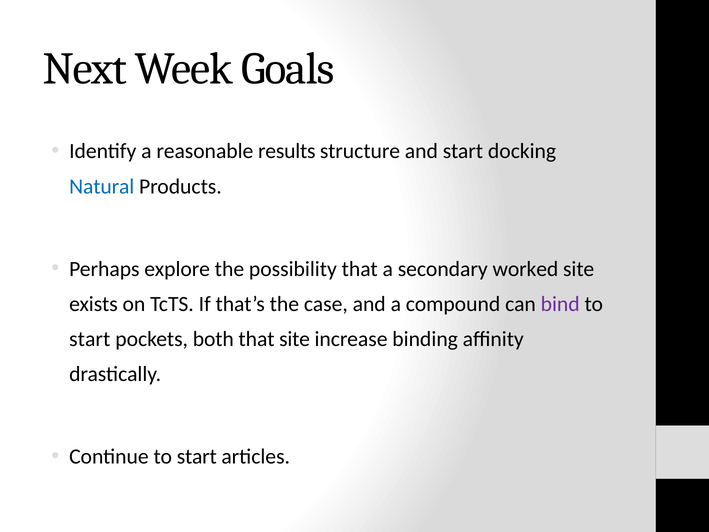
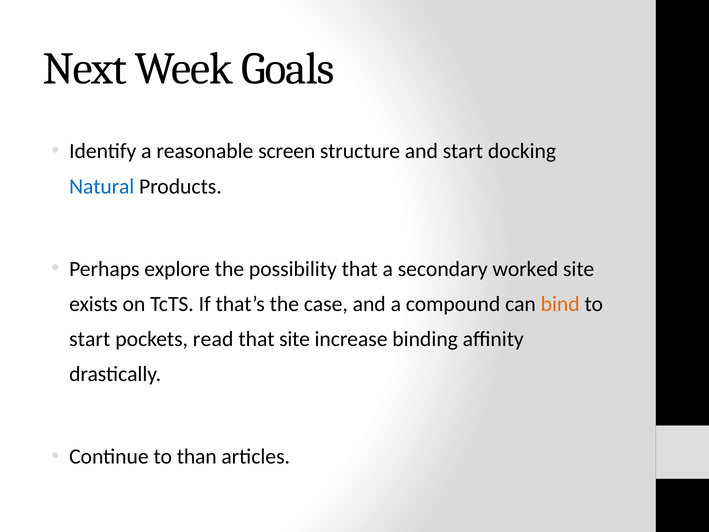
results: results -> screen
bind colour: purple -> orange
both: both -> read
Continue to start: start -> than
